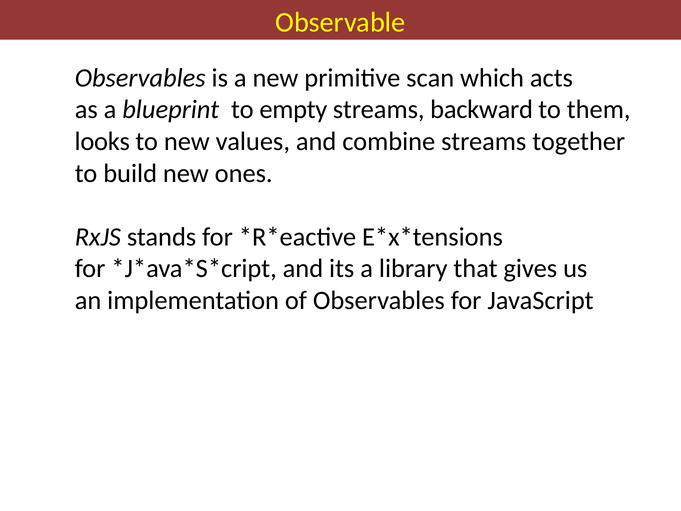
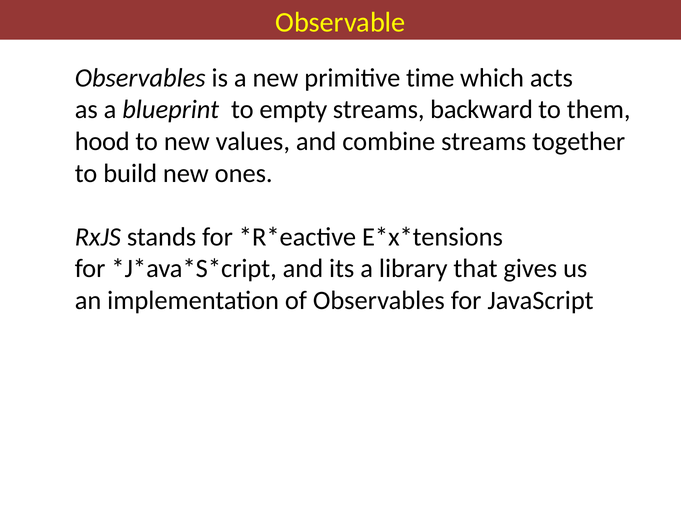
scan: scan -> time
looks: looks -> hood
